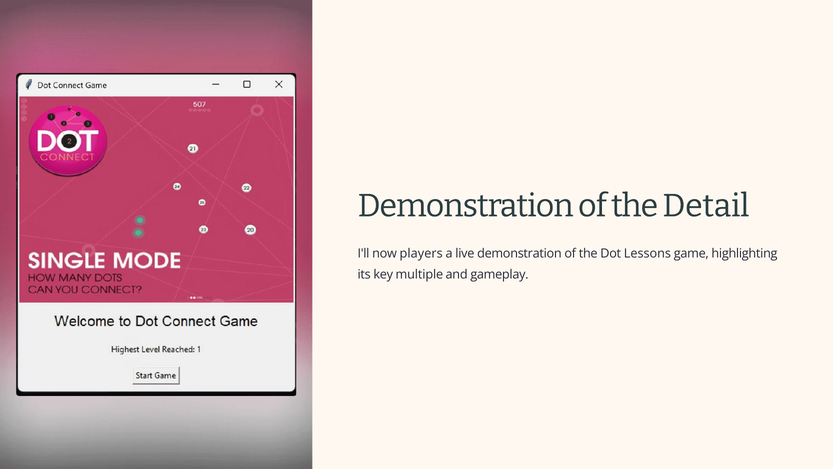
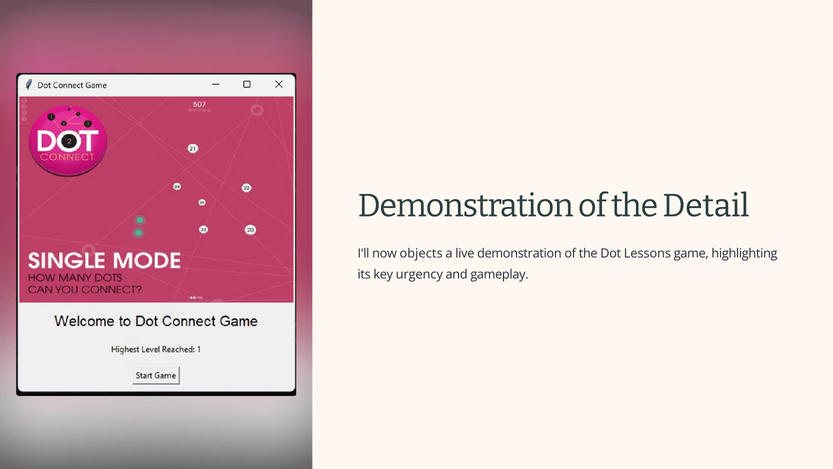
players: players -> objects
multiple: multiple -> urgency
